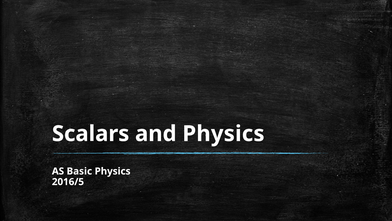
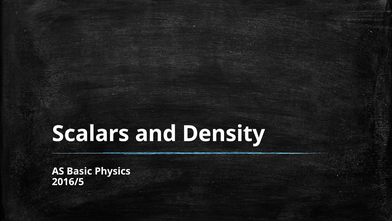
and Physics: Physics -> Density
